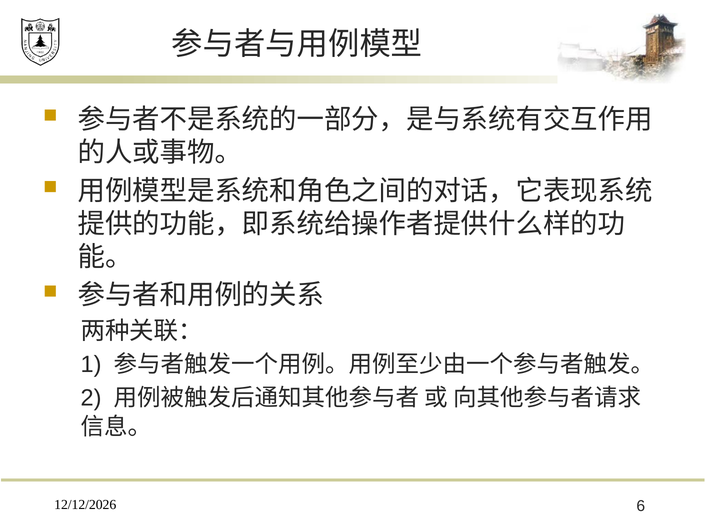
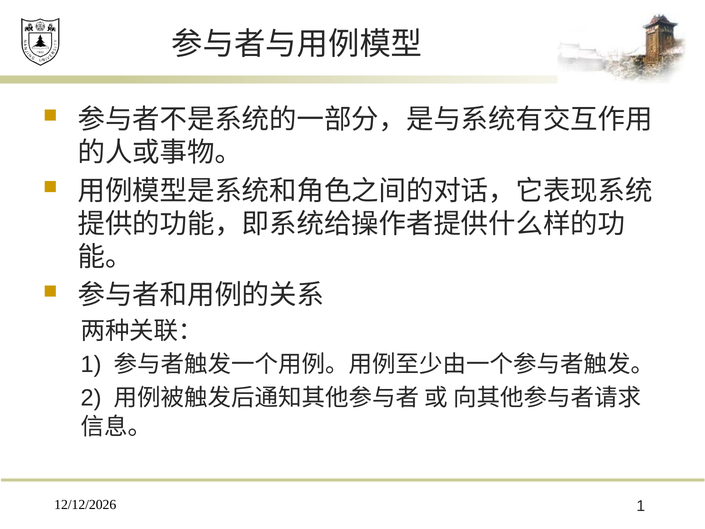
6 at (641, 506): 6 -> 1
